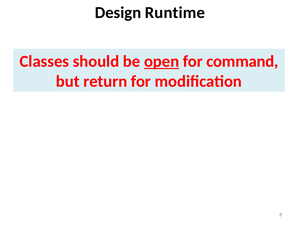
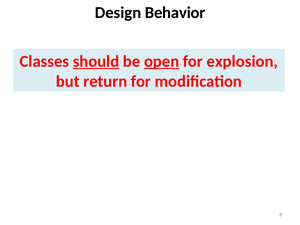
Runtime: Runtime -> Behavior
should underline: none -> present
command: command -> explosion
